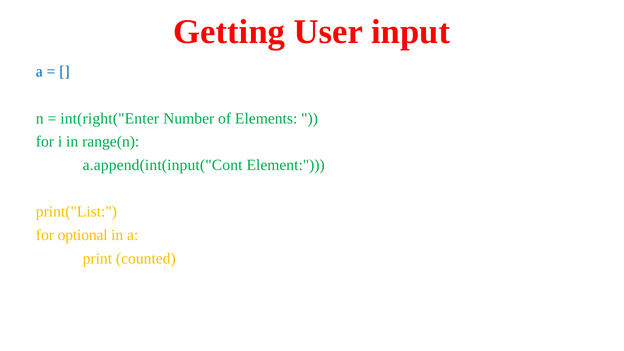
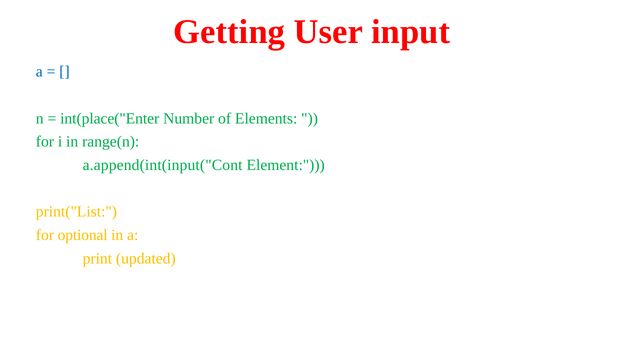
int(right("Enter: int(right("Enter -> int(place("Enter
counted: counted -> updated
